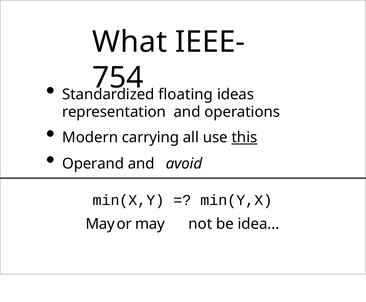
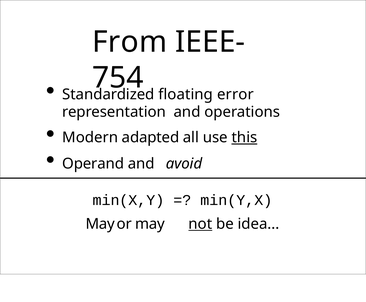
What: What -> From
ideas: ideas -> error
carrying: carrying -> adapted
not underline: none -> present
